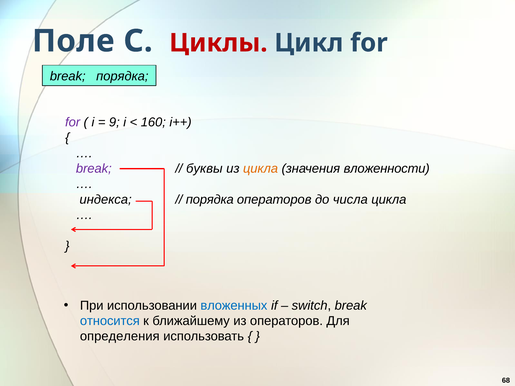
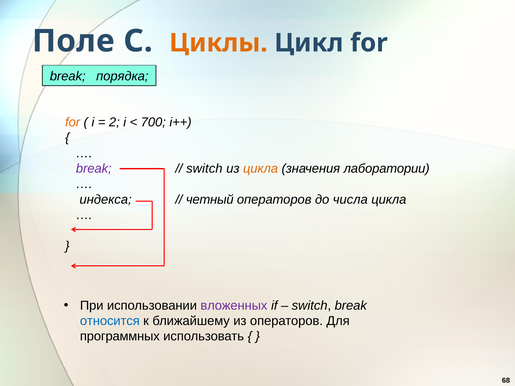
Циклы colour: red -> orange
for at (73, 122) colour: purple -> orange
9: 9 -> 2
160: 160 -> 700
буквы at (204, 169): буквы -> switch
вложенности: вложенности -> лаборатории
порядка at (210, 200): порядка -> четный
вложенных colour: blue -> purple
определения: определения -> программных
